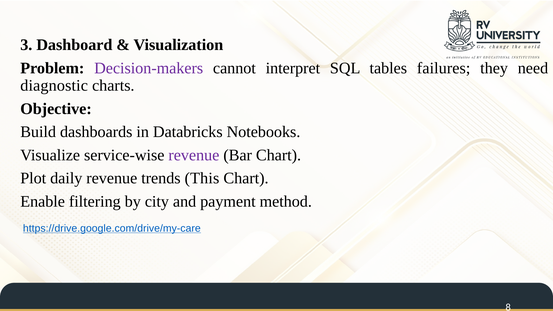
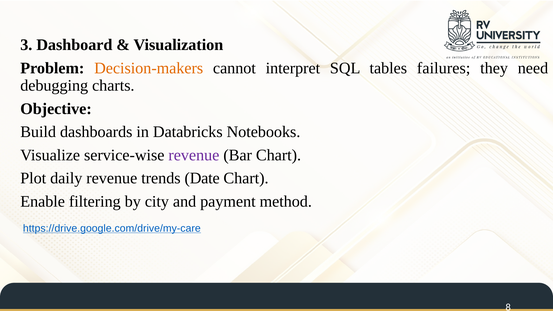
Decision-makers colour: purple -> orange
diagnostic: diagnostic -> debugging
This: This -> Date
